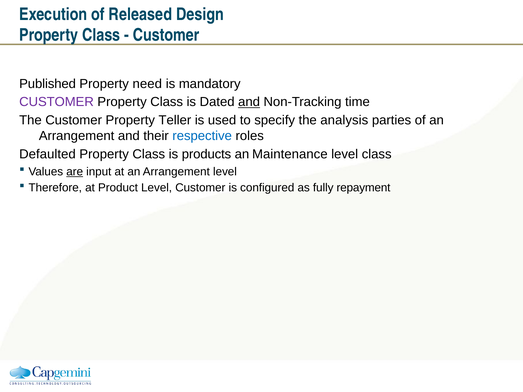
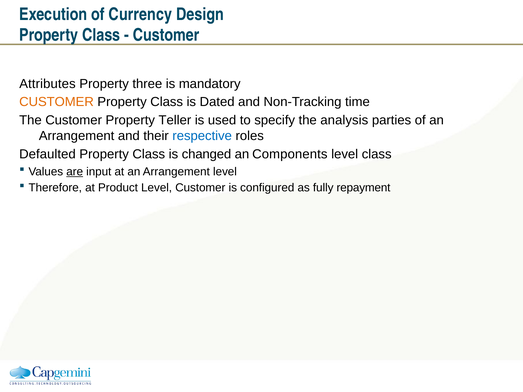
Released: Released -> Currency
Published: Published -> Attributes
need: need -> three
CUSTOMER at (56, 102) colour: purple -> orange
and at (249, 102) underline: present -> none
products: products -> changed
Maintenance: Maintenance -> Components
